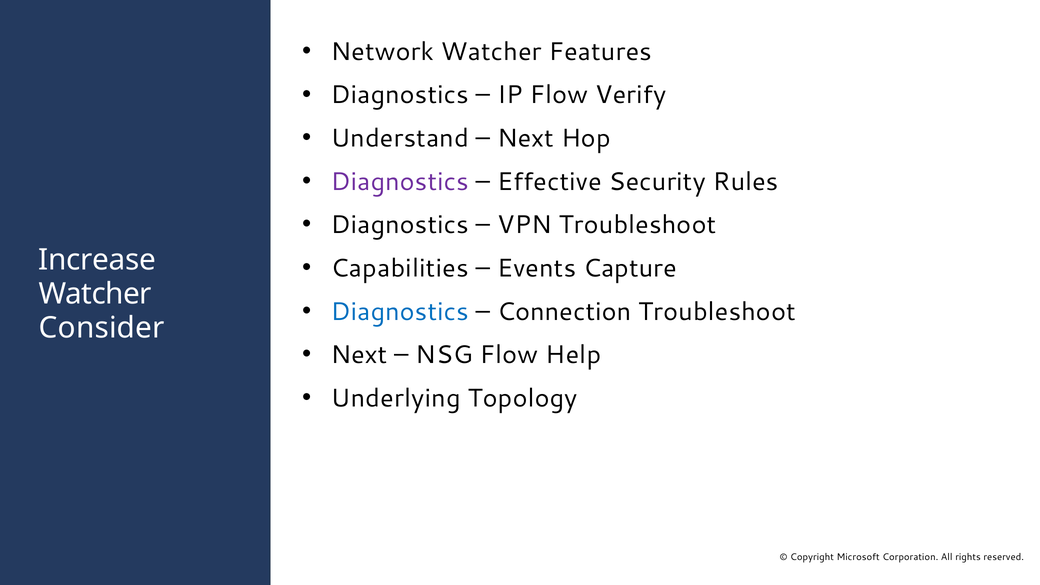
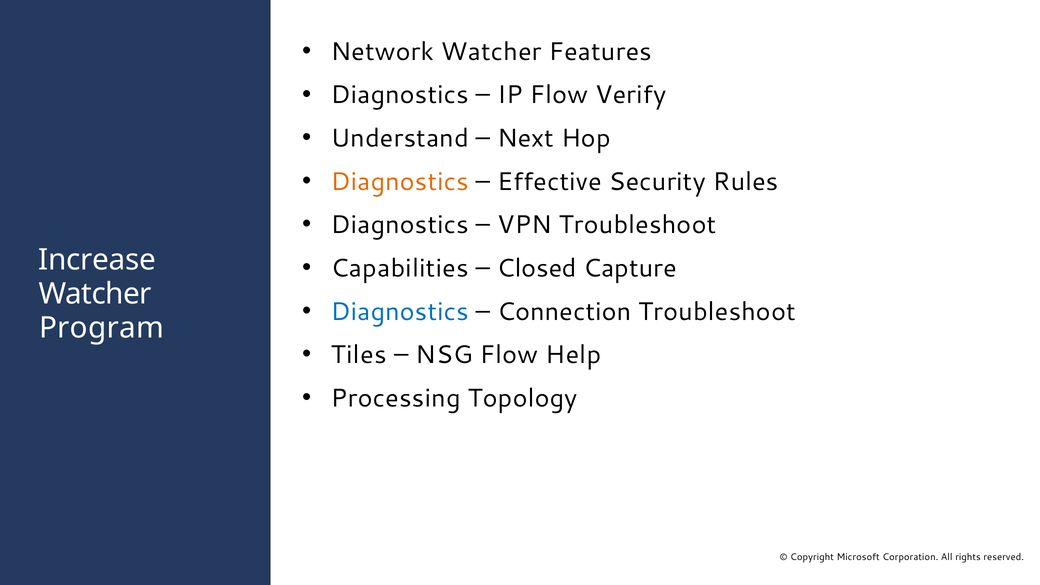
Diagnostics at (400, 182) colour: purple -> orange
Events: Events -> Closed
Consider: Consider -> Program
Next at (359, 355): Next -> Tiles
Underlying: Underlying -> Processing
